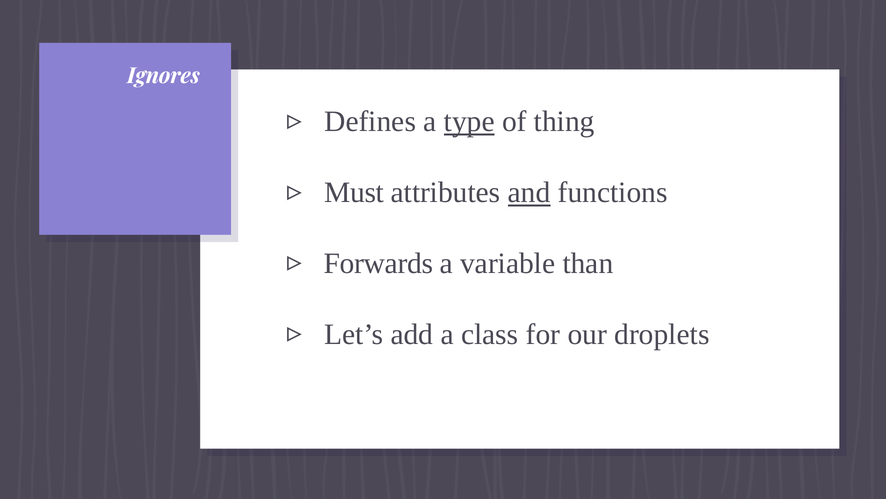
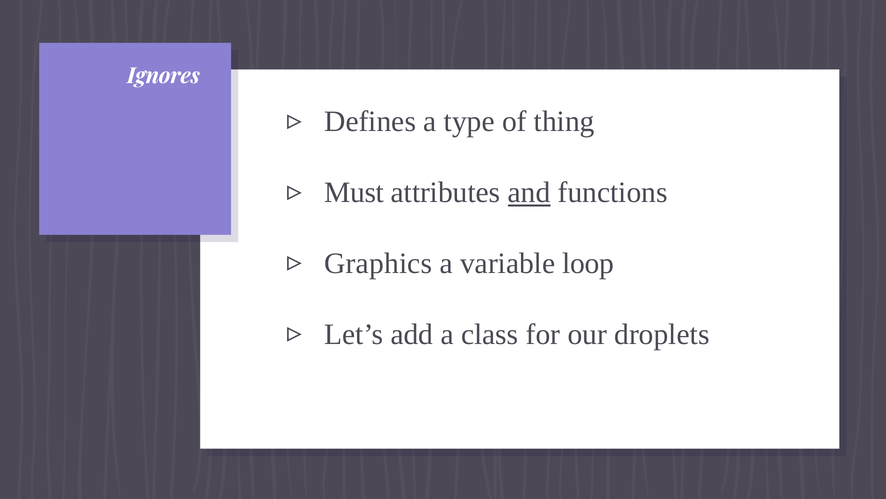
type underline: present -> none
Forwards: Forwards -> Graphics
than: than -> loop
